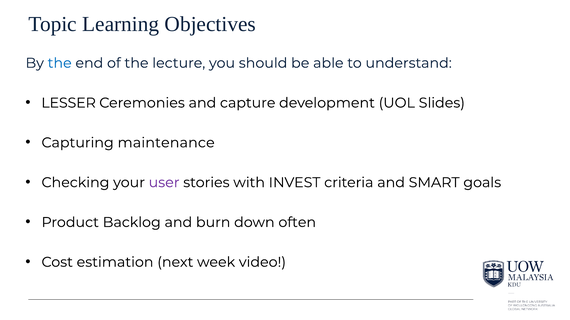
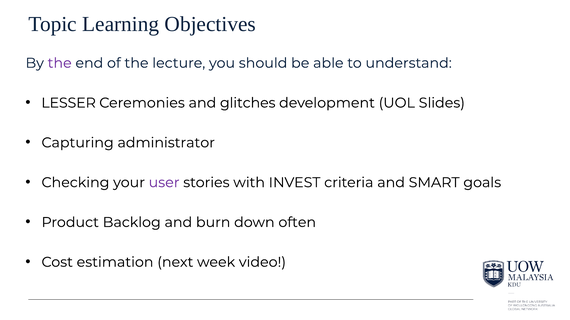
the at (60, 63) colour: blue -> purple
capture: capture -> glitches
maintenance: maintenance -> administrator
